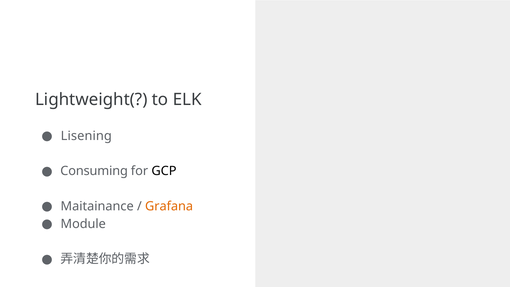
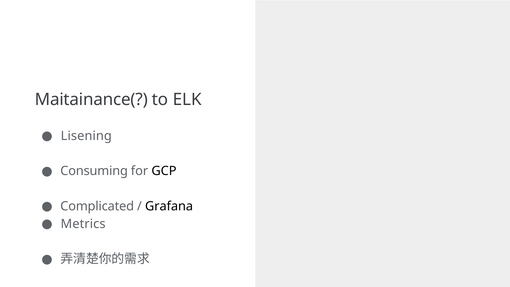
Lightweight(: Lightweight( -> Maitainance(
Maitainance: Maitainance -> Complicated
Grafana colour: orange -> black
Module: Module -> Metrics
